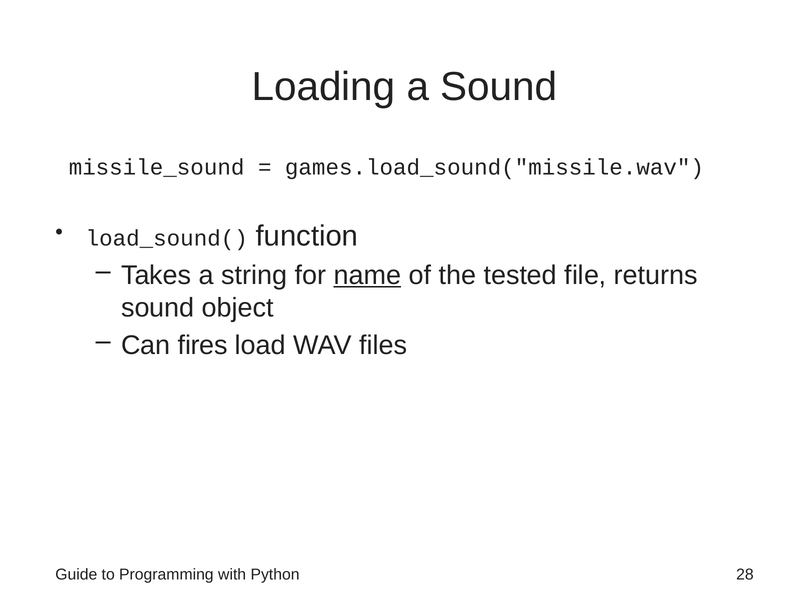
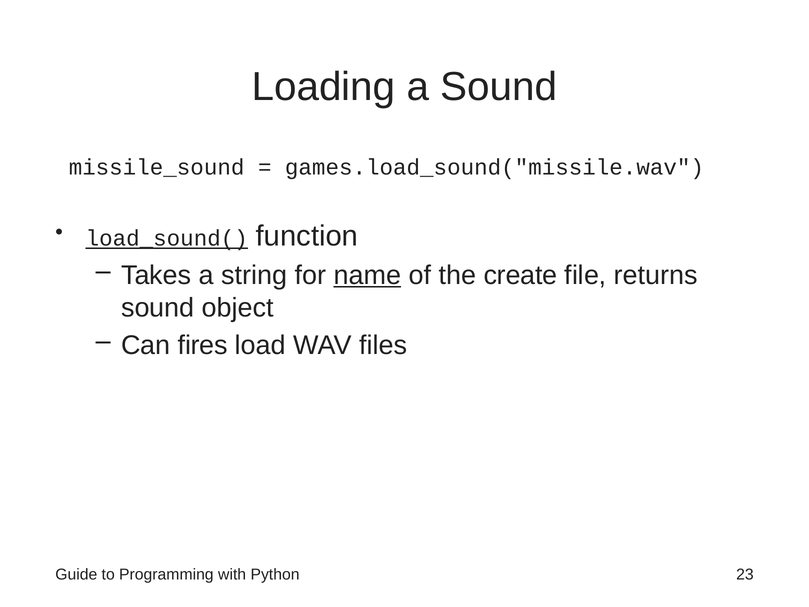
load_sound( underline: none -> present
tested: tested -> create
28: 28 -> 23
